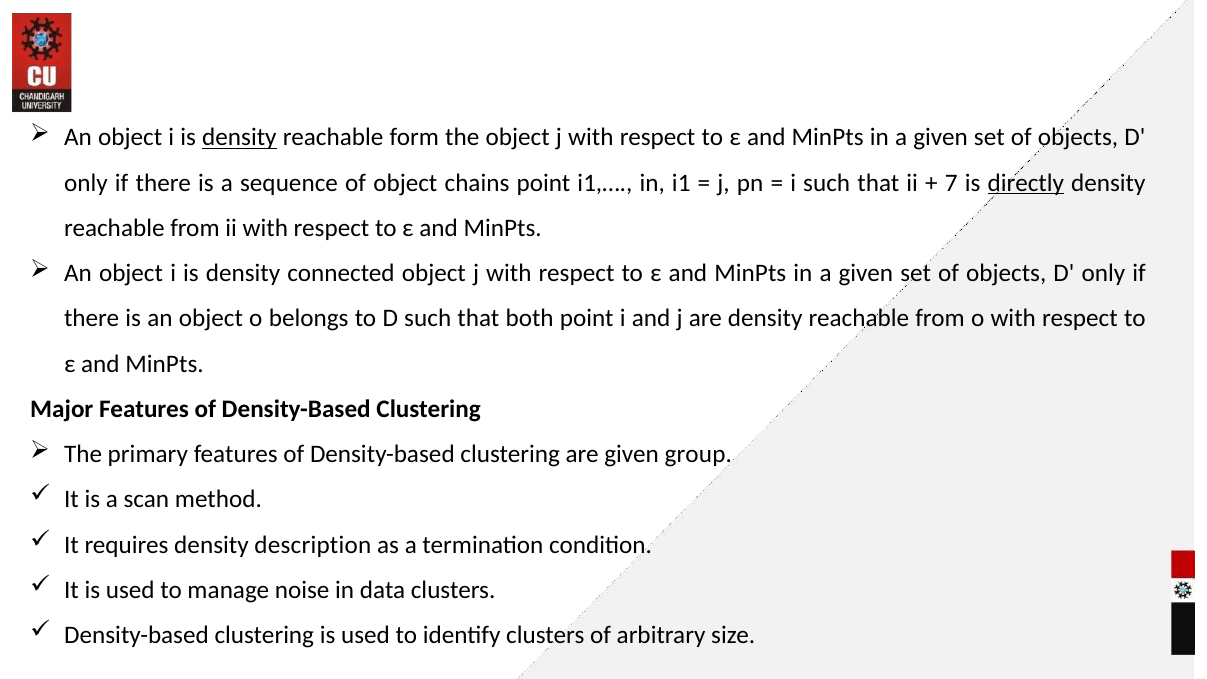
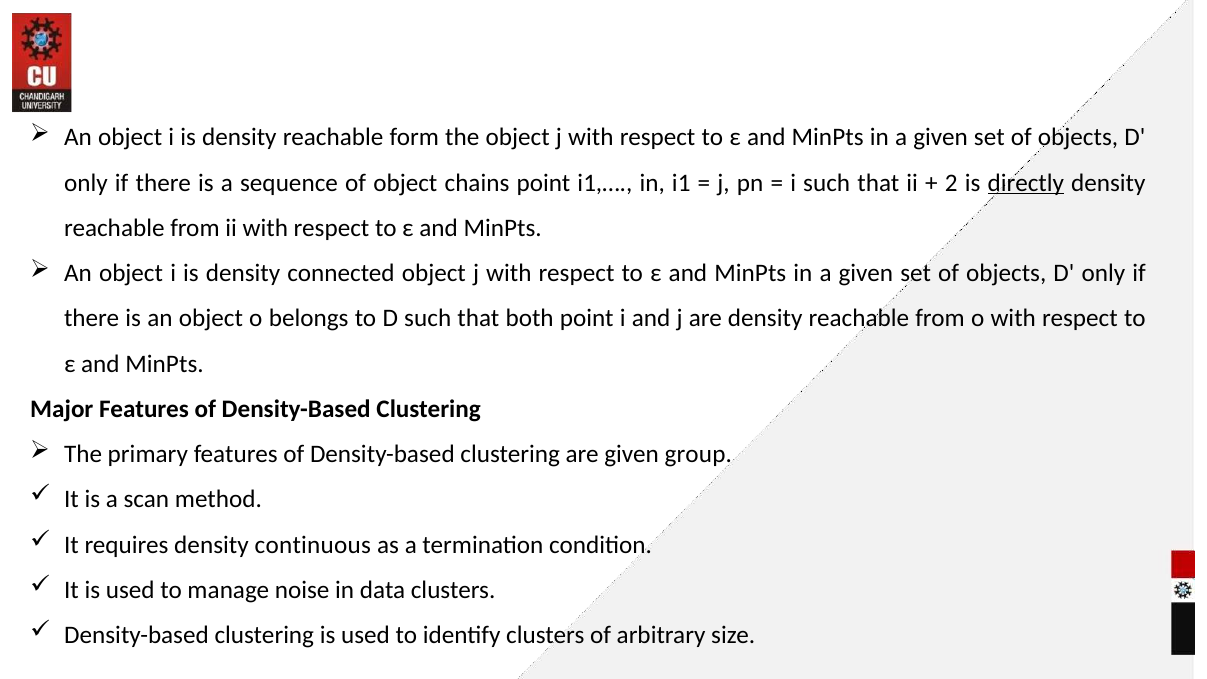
density at (239, 138) underline: present -> none
7: 7 -> 2
description: description -> continuous
